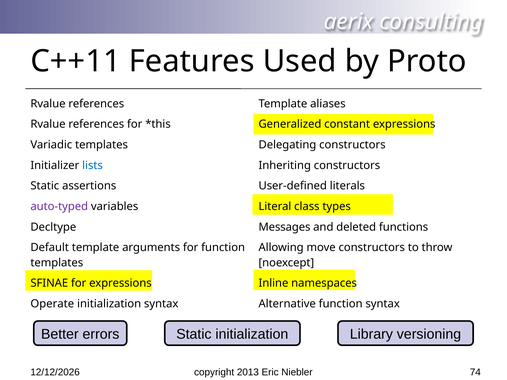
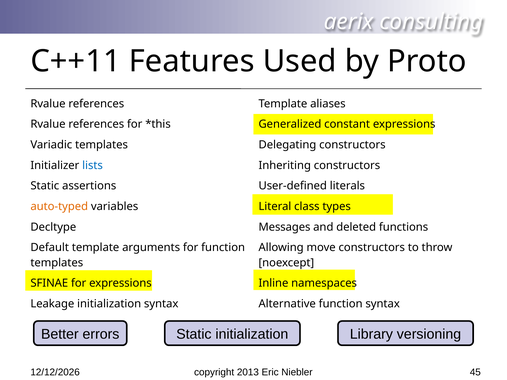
auto-typed colour: purple -> orange
Operate: Operate -> Leakage
74: 74 -> 45
